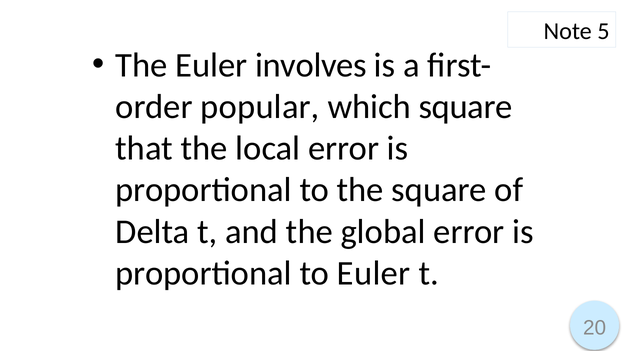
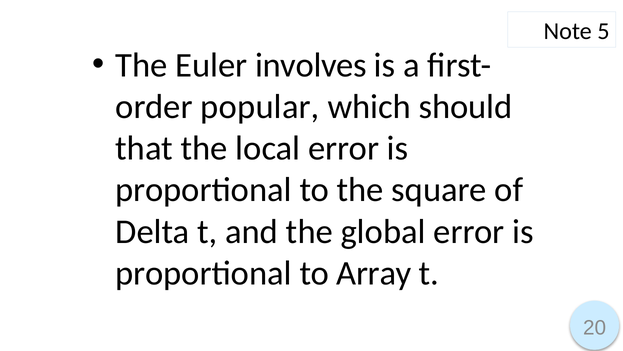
which square: square -> should
to Euler: Euler -> Array
